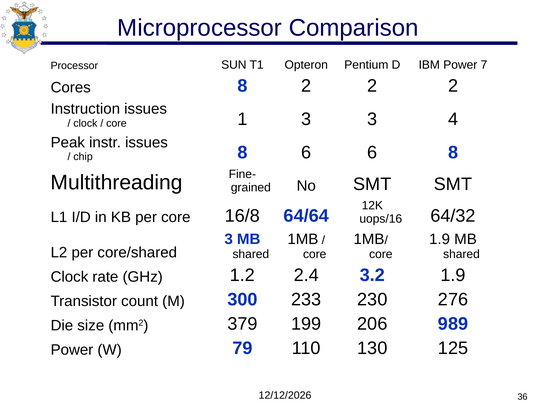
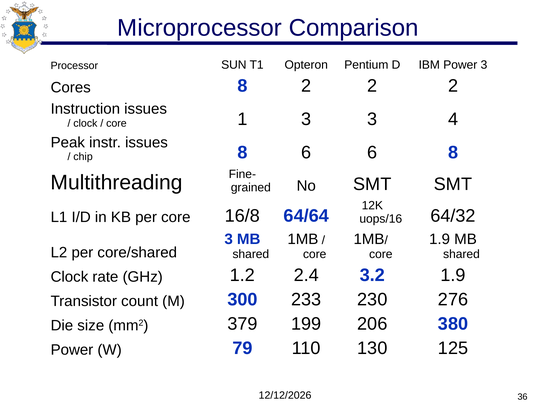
Power 7: 7 -> 3
989: 989 -> 380
